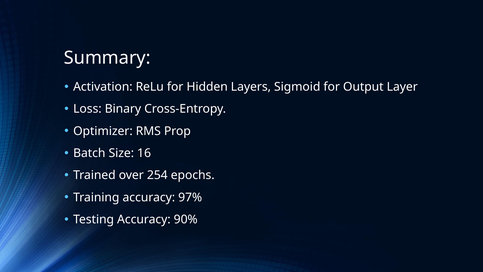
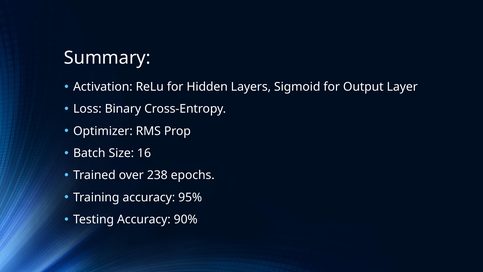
254: 254 -> 238
97%: 97% -> 95%
